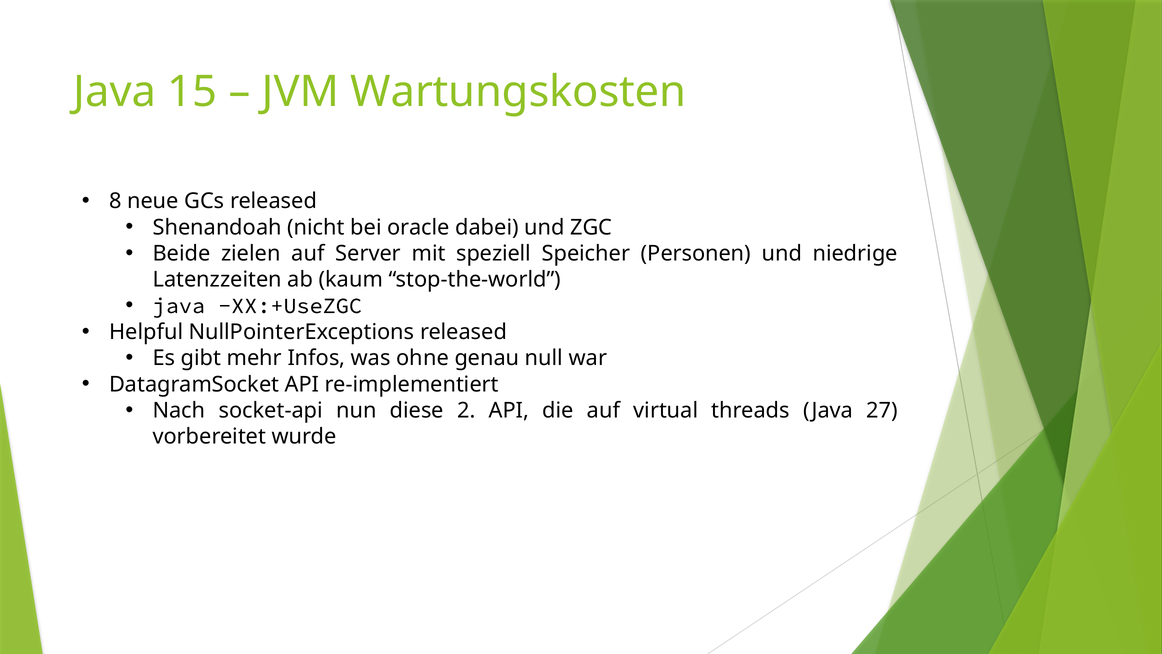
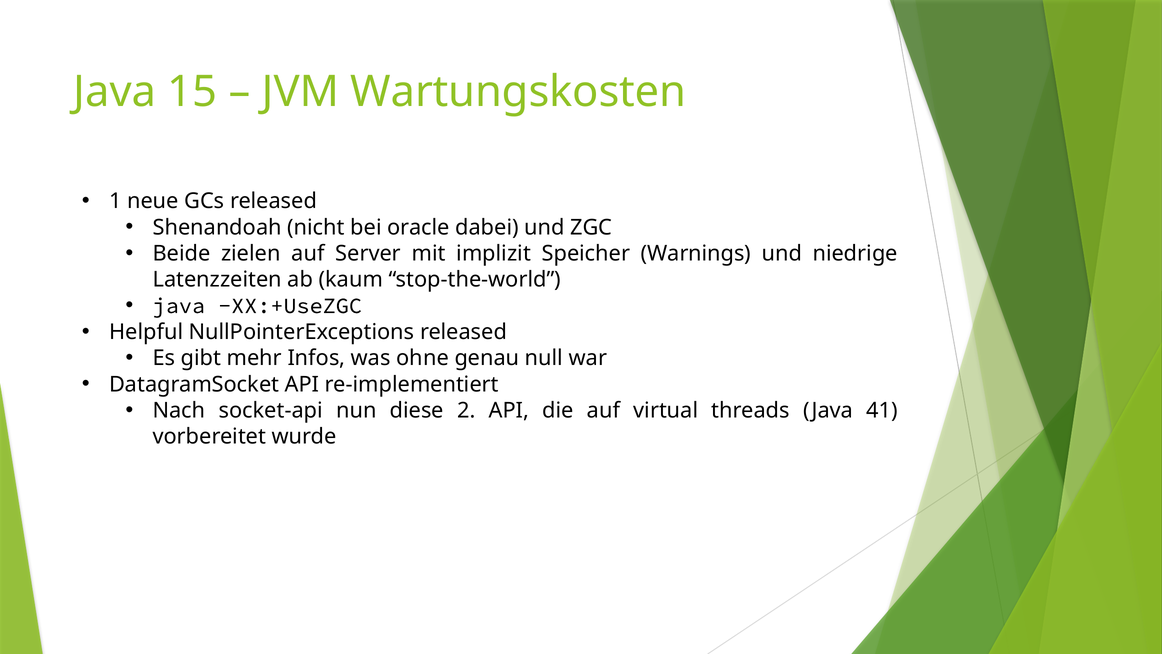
8: 8 -> 1
speziell: speziell -> implizit
Personen: Personen -> Warnings
27: 27 -> 41
